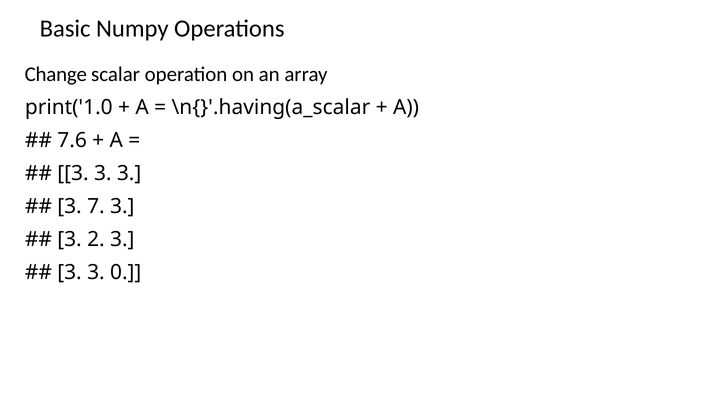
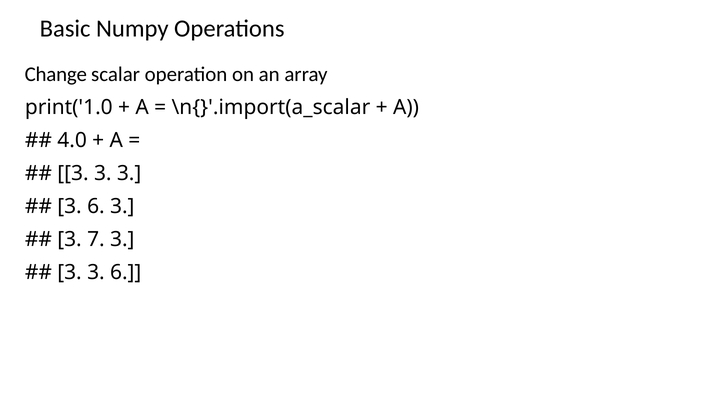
\n{}'.having(a_scalar: \n{}'.having(a_scalar -> \n{}'.import(a_scalar
7.6: 7.6 -> 4.0
7 at (96, 207): 7 -> 6
2: 2 -> 7
3 3 0: 0 -> 6
